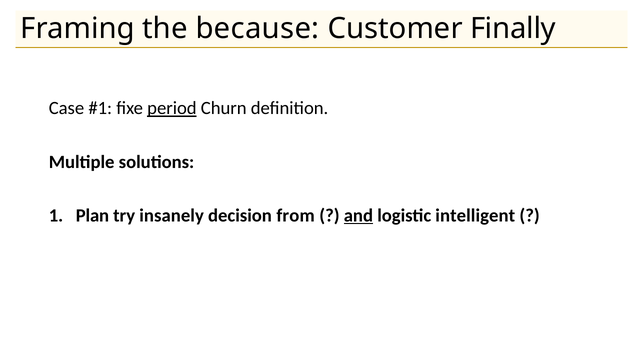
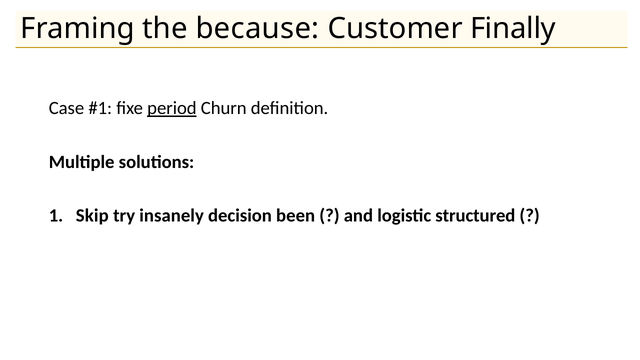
Plan: Plan -> Skip
from: from -> been
and underline: present -> none
intelligent: intelligent -> structured
